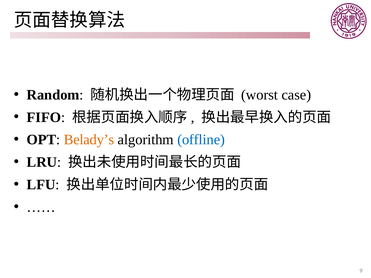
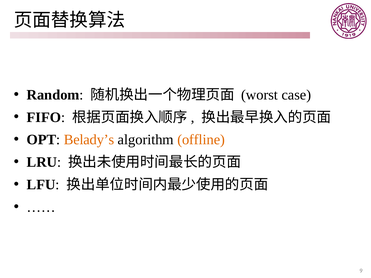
offline colour: blue -> orange
